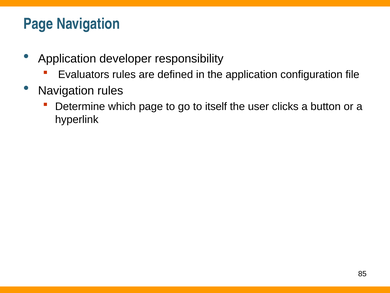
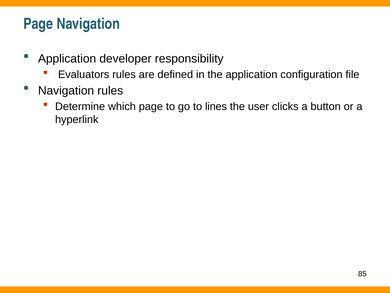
itself: itself -> lines
